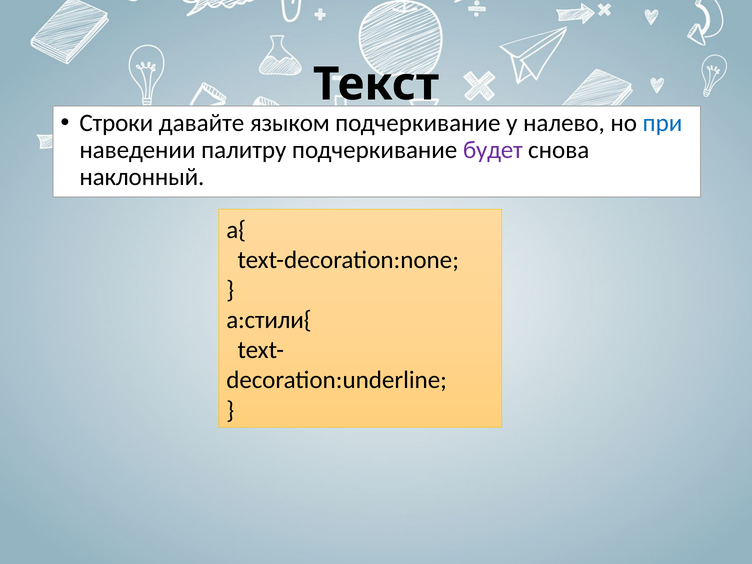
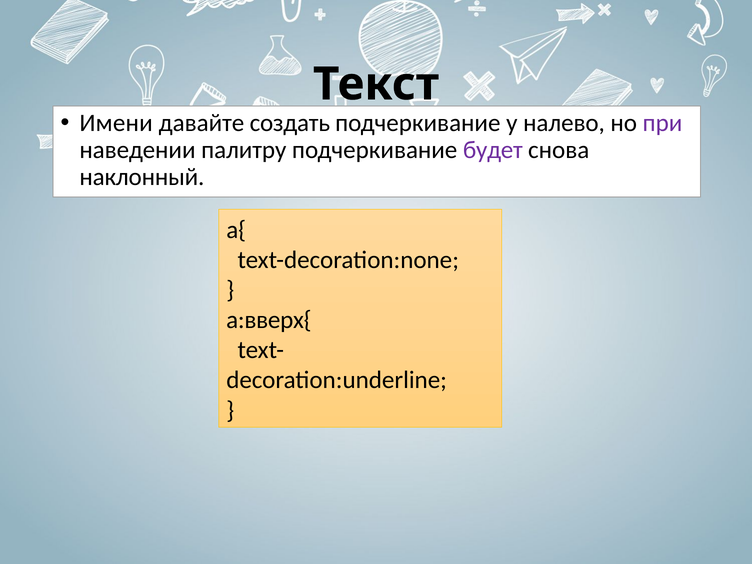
Строки: Строки -> Имени
языком: языком -> создать
при colour: blue -> purple
a:стили{: a:стили{ -> a:вверх{
